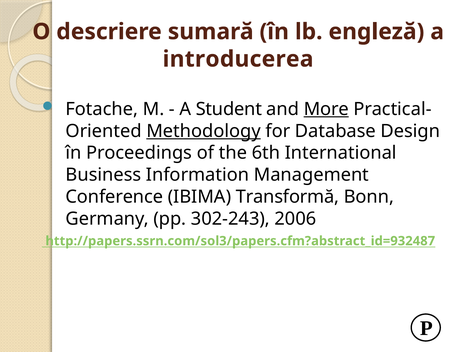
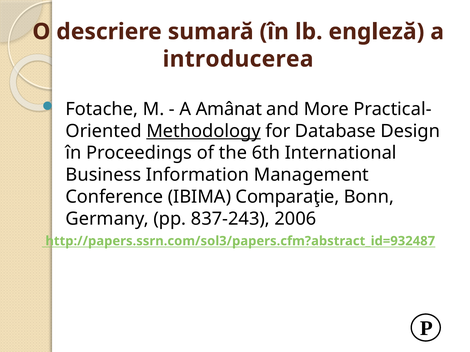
Student: Student -> Amânat
More underline: present -> none
Transformă: Transformă -> Comparaţie
302-243: 302-243 -> 837-243
